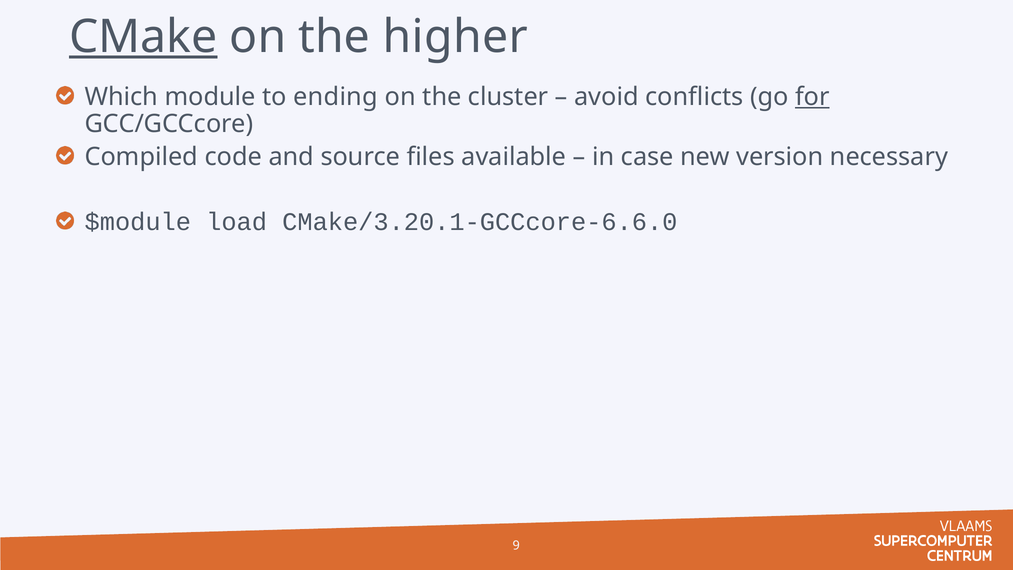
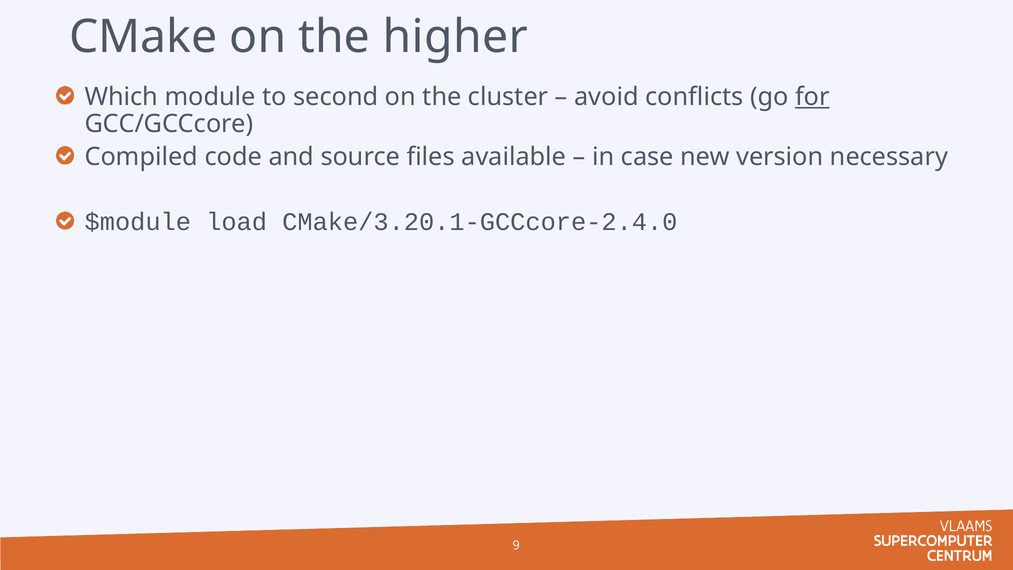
CMake underline: present -> none
ending: ending -> second
CMake/3.20.1-GCCcore-6.6.0: CMake/3.20.1-GCCcore-6.6.0 -> CMake/3.20.1-GCCcore-2.4.0
